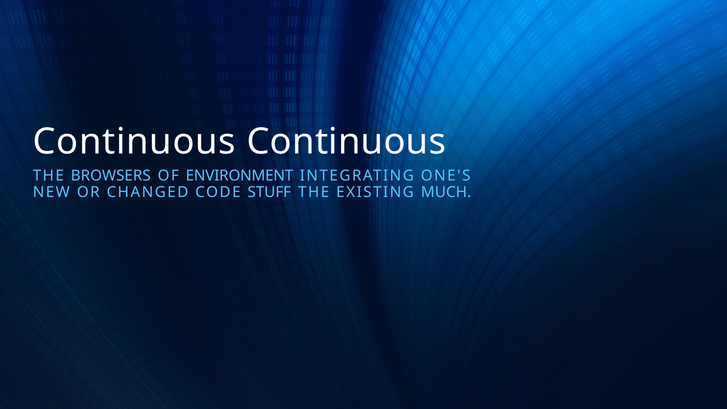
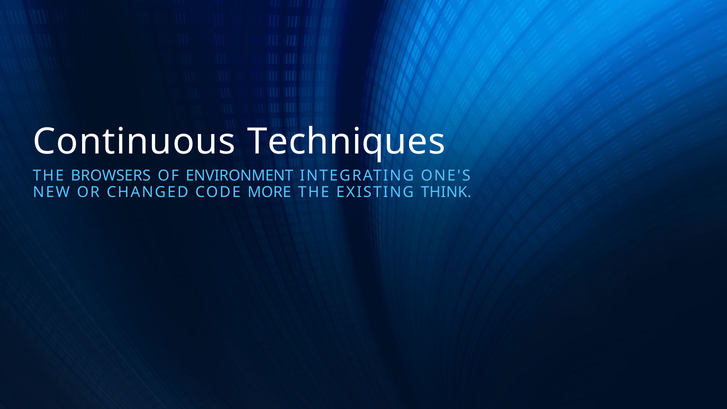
Continuous Continuous: Continuous -> Techniques
STUFF: STUFF -> MORE
MUCH: MUCH -> THINK
